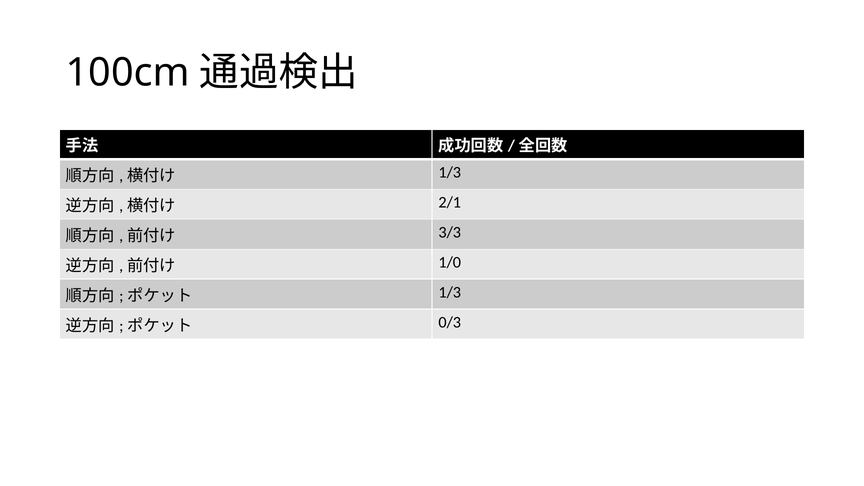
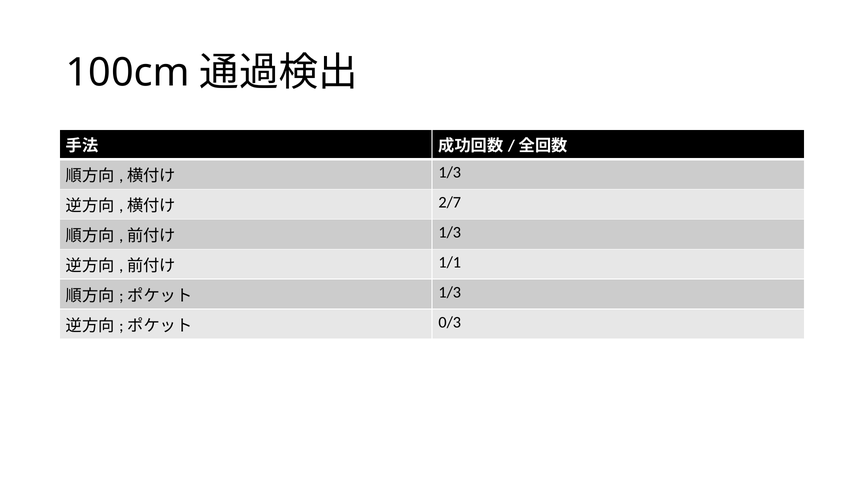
2/1: 2/1 -> 2/7
3/3 at (450, 233): 3/3 -> 1/3
1/0: 1/0 -> 1/1
